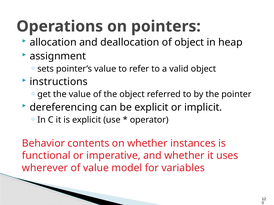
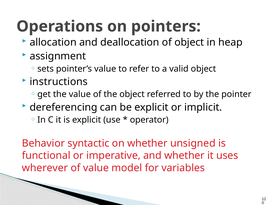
contents: contents -> syntactic
instances: instances -> unsigned
